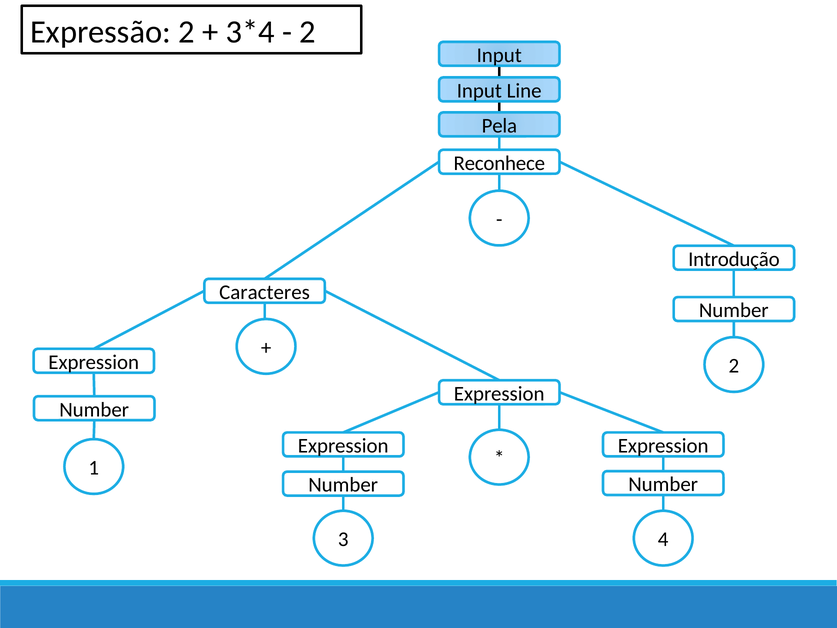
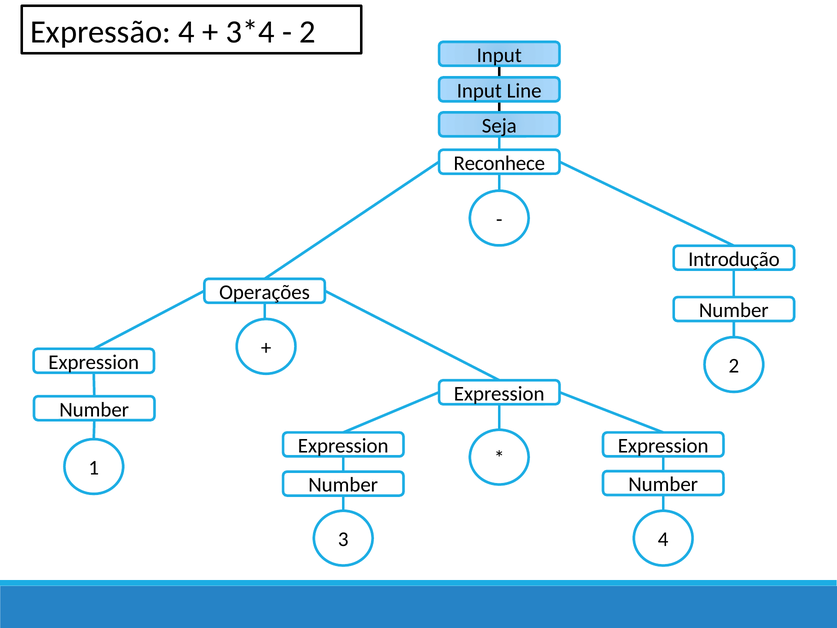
Expressão 2: 2 -> 4
Pela: Pela -> Seja
Caracteres: Caracteres -> Operações
